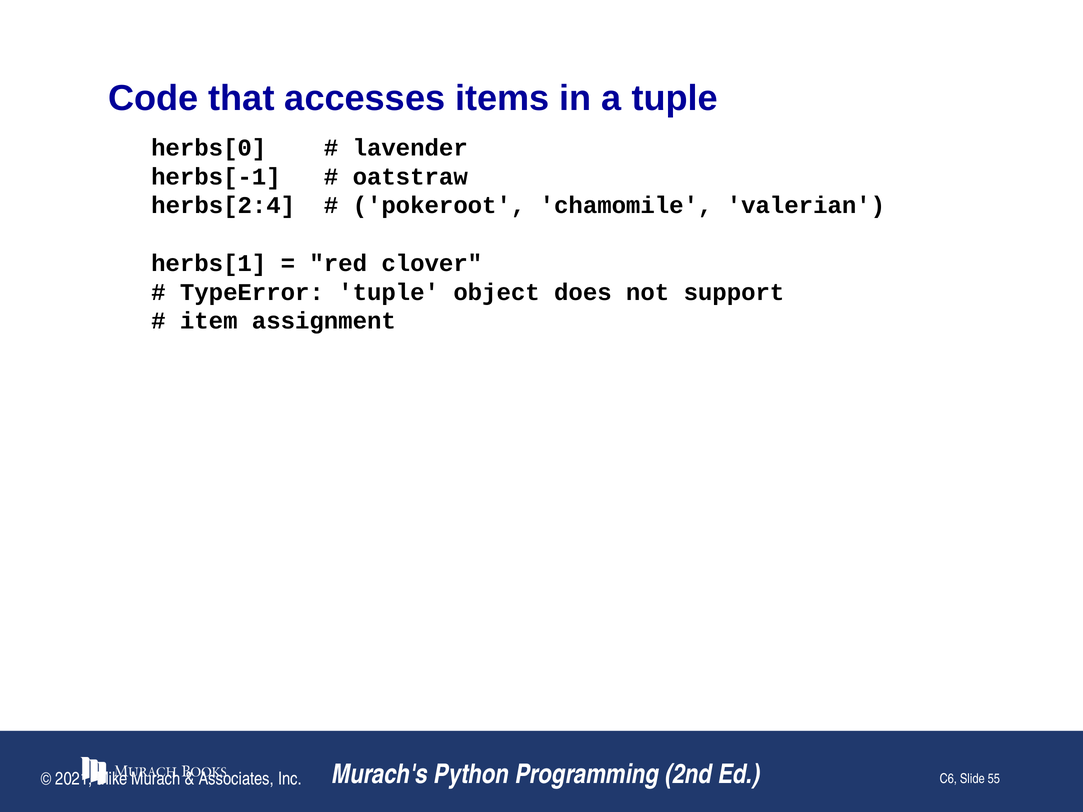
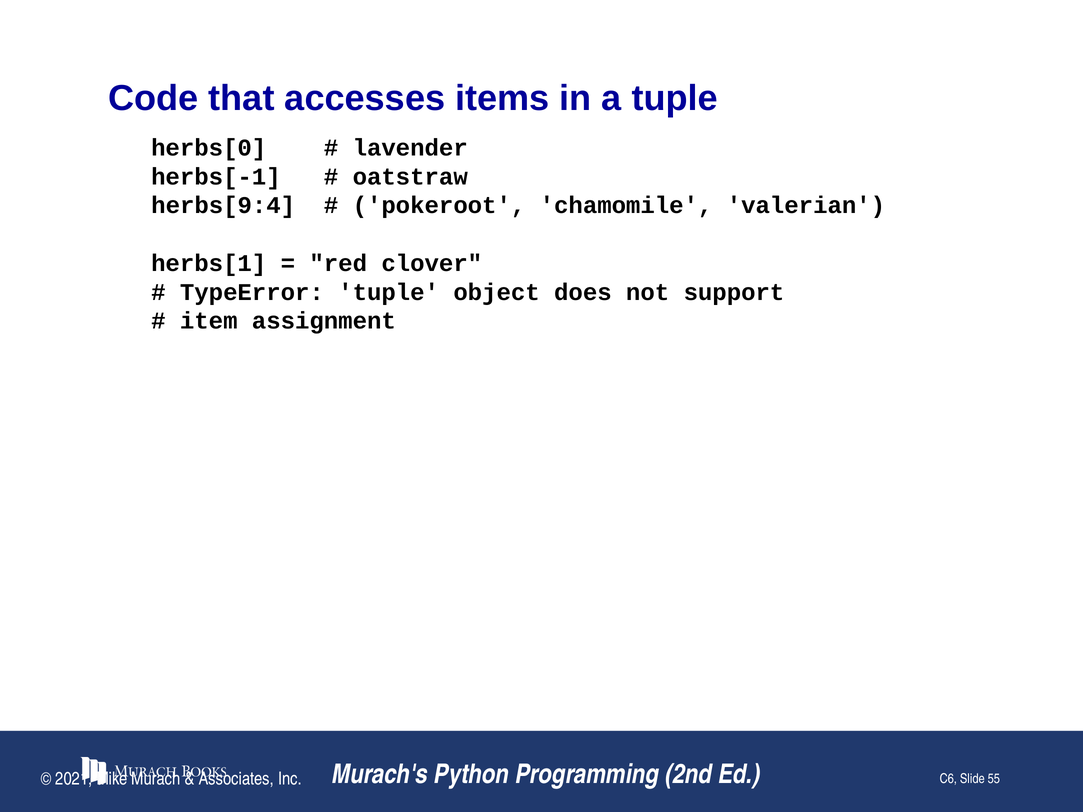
herbs[2:4: herbs[2:4 -> herbs[9:4
